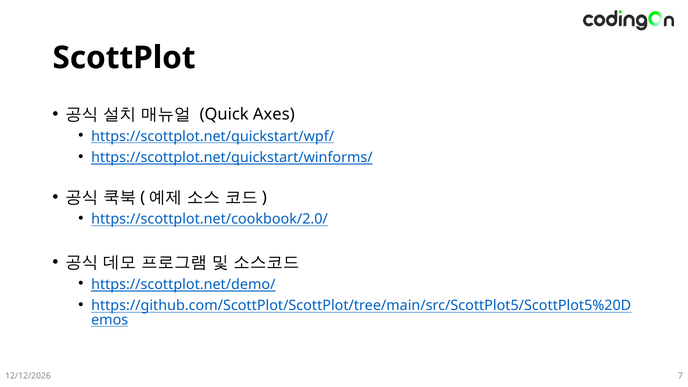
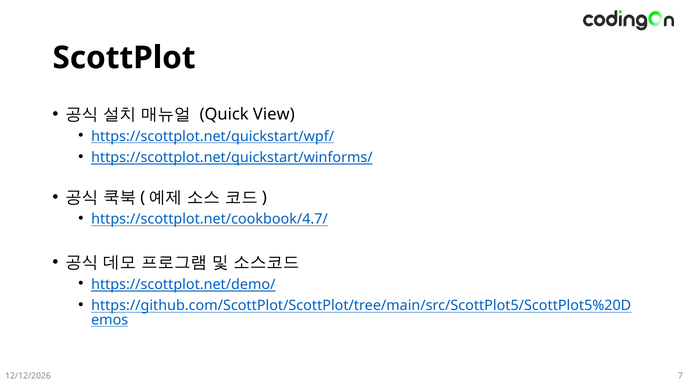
Axes: Axes -> View
https://scottplot.net/cookbook/2.0/: https://scottplot.net/cookbook/2.0/ -> https://scottplot.net/cookbook/4.7/
